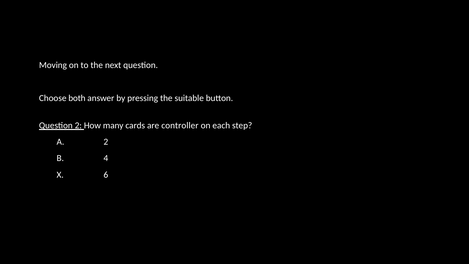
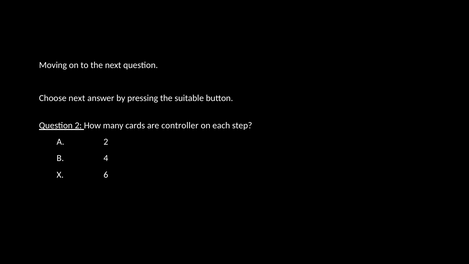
Choose both: both -> next
